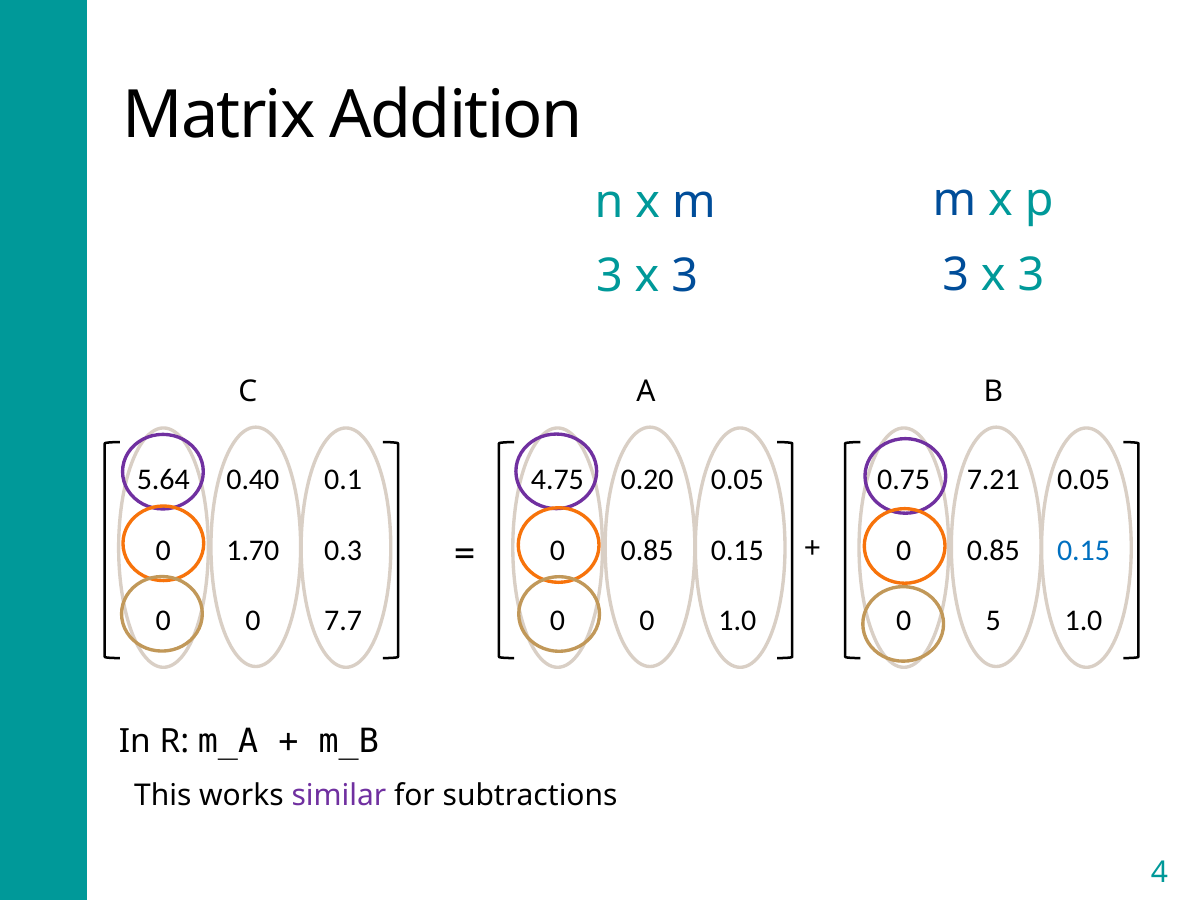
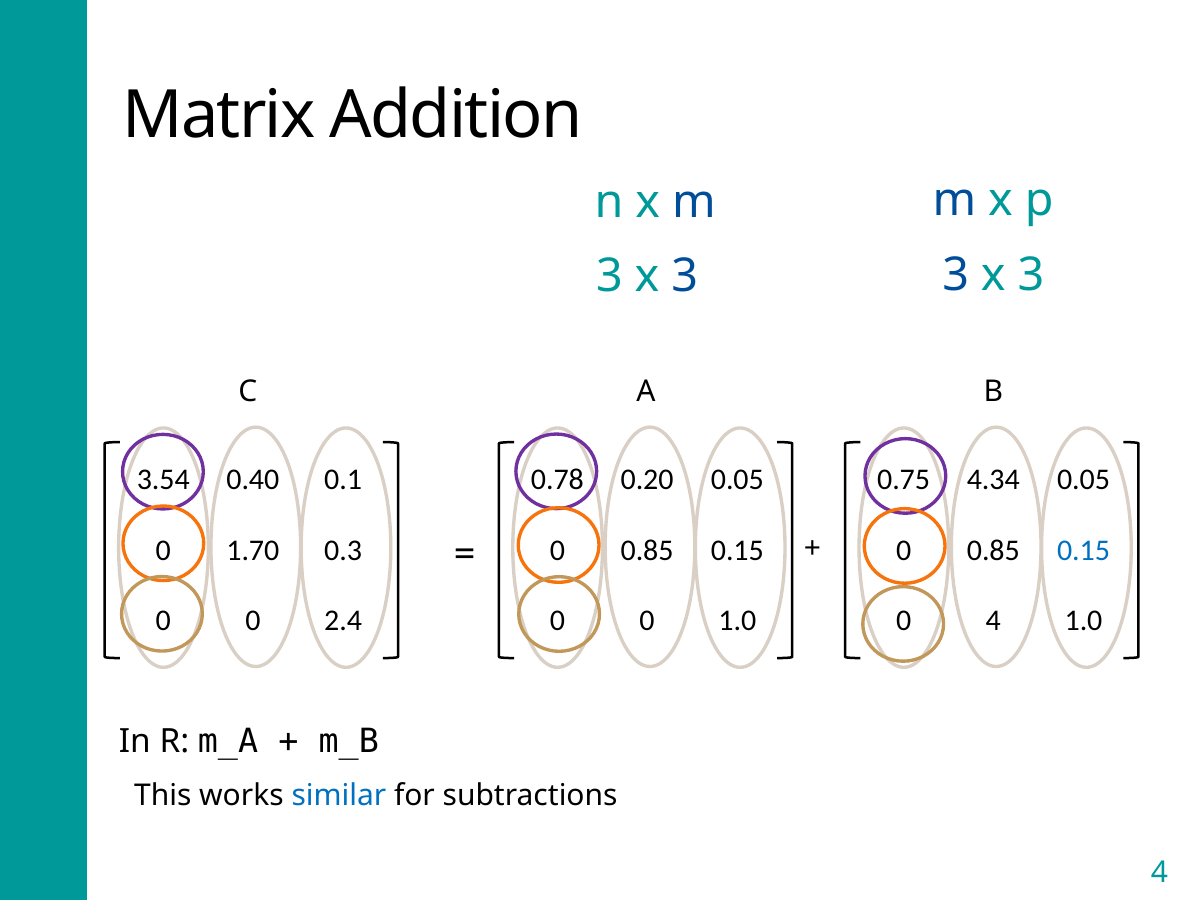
5.64: 5.64 -> 3.54
4.75: 4.75 -> 0.78
7.21: 7.21 -> 4.34
7.7: 7.7 -> 2.4
0 5: 5 -> 4
similar colour: purple -> blue
